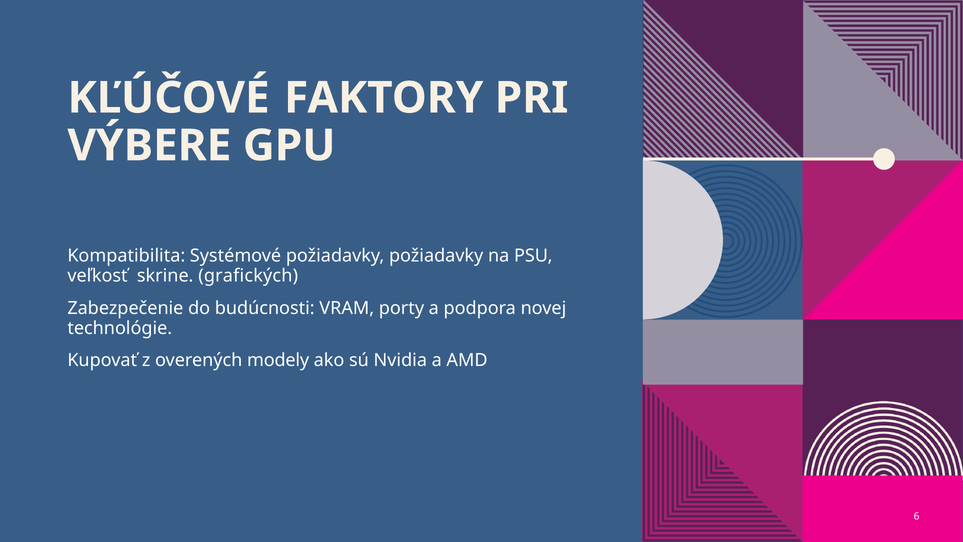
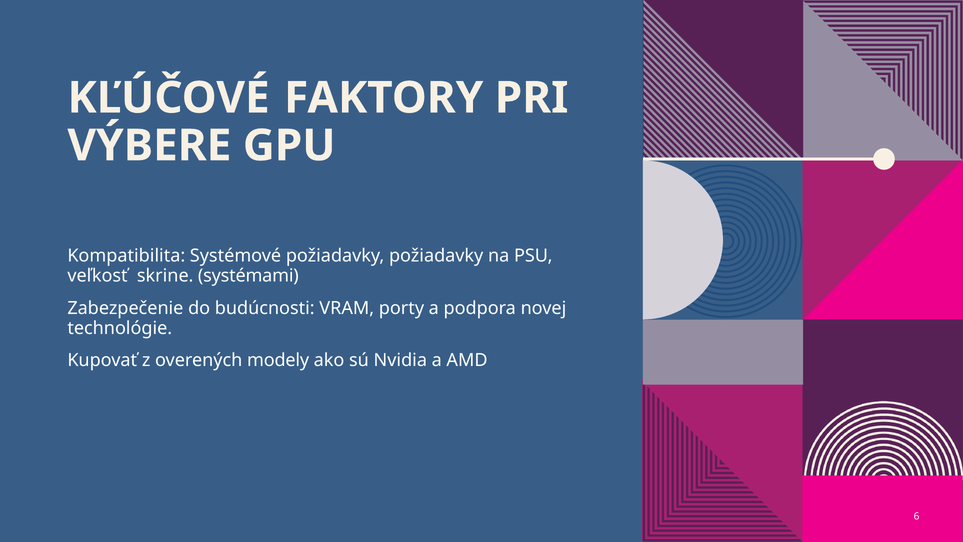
grafických: grafických -> systémami
